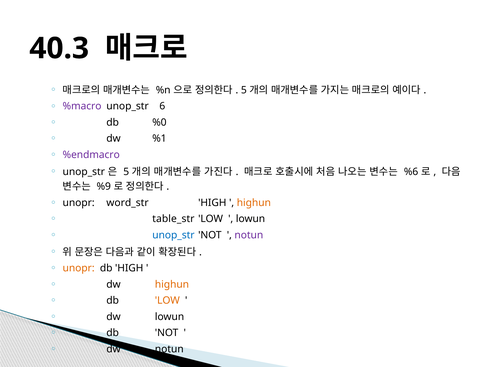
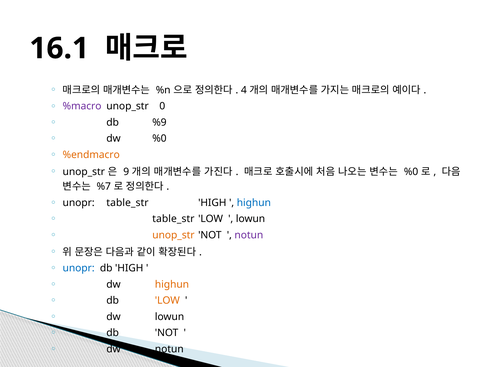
40.3: 40.3 -> 16.1
5 at (244, 90): 5 -> 4
6: 6 -> 0
%0: %0 -> %9
dw %1: %1 -> %0
%endmacro colour: purple -> orange
5 at (126, 172): 5 -> 9
%6 at (411, 172): %6 -> %0
%9: %9 -> %7
unopr word_str: word_str -> table_str
highun at (254, 203) colour: orange -> blue
unop_str at (173, 235) colour: blue -> orange
unopr at (79, 269) colour: orange -> blue
